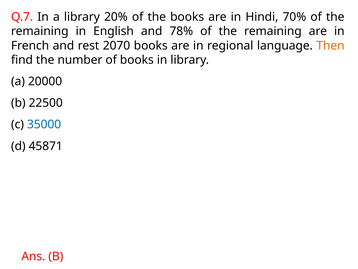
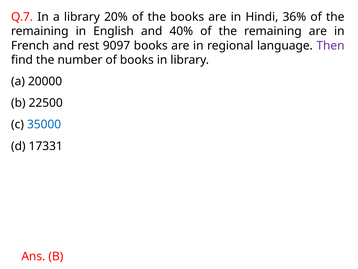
70%: 70% -> 36%
78%: 78% -> 40%
2070: 2070 -> 9097
Then colour: orange -> purple
45871: 45871 -> 17331
